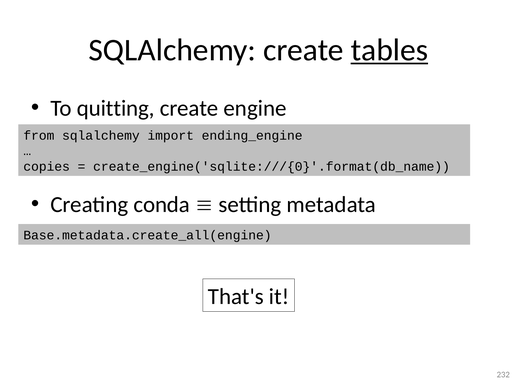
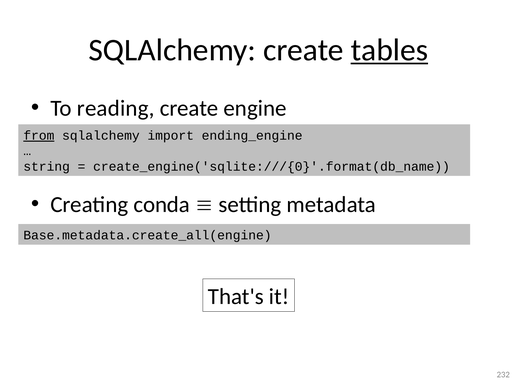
quitting: quitting -> reading
from underline: none -> present
copies: copies -> string
